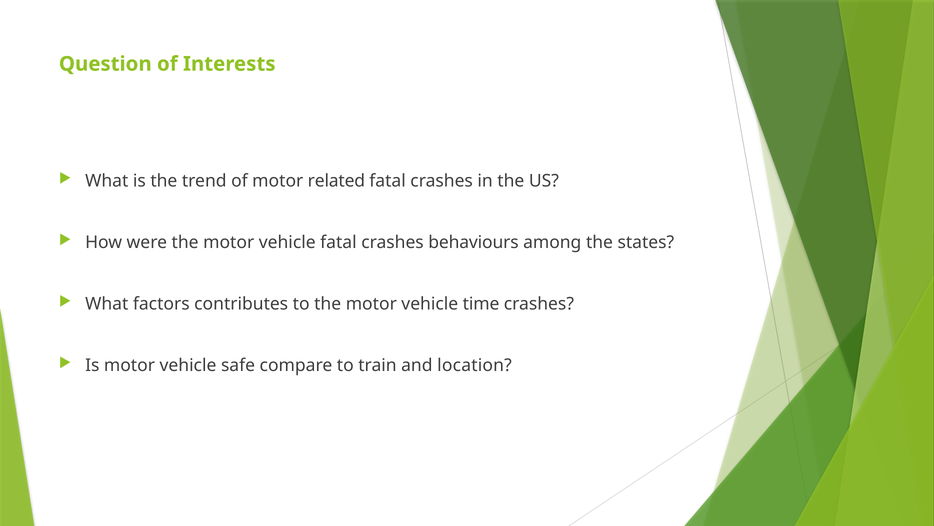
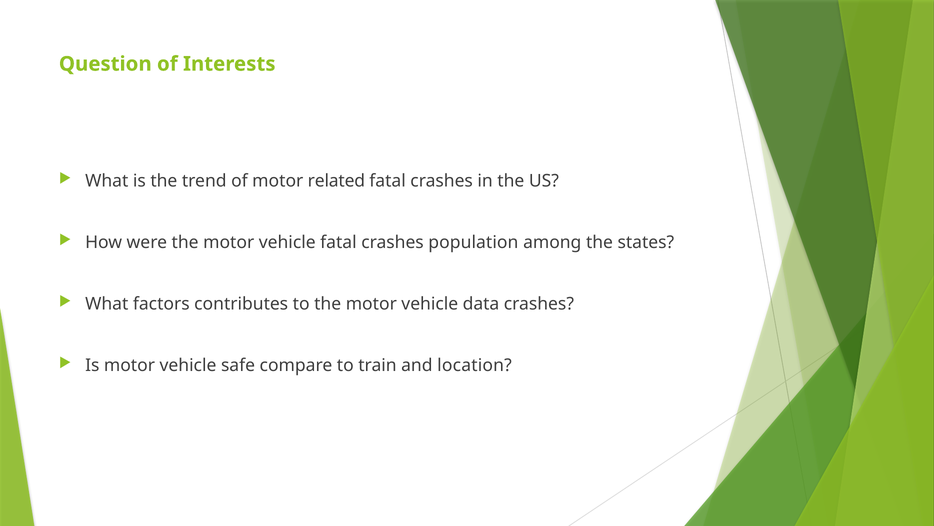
behaviours: behaviours -> population
time: time -> data
